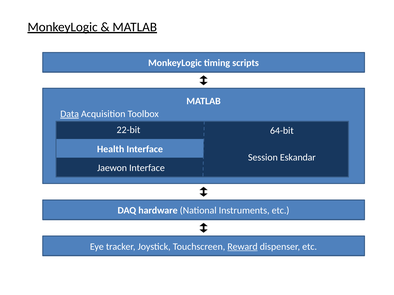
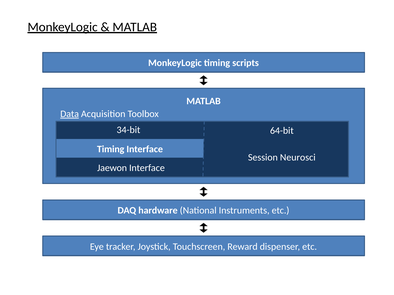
22-bit: 22-bit -> 34-bit
Health at (111, 149): Health -> Timing
Eskandar: Eskandar -> Neurosci
Reward underline: present -> none
